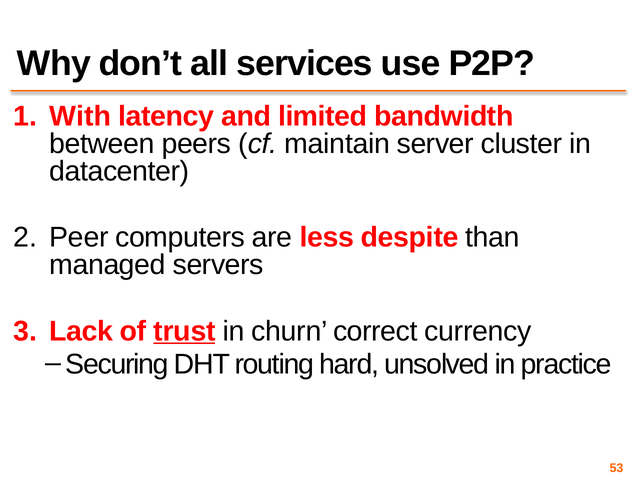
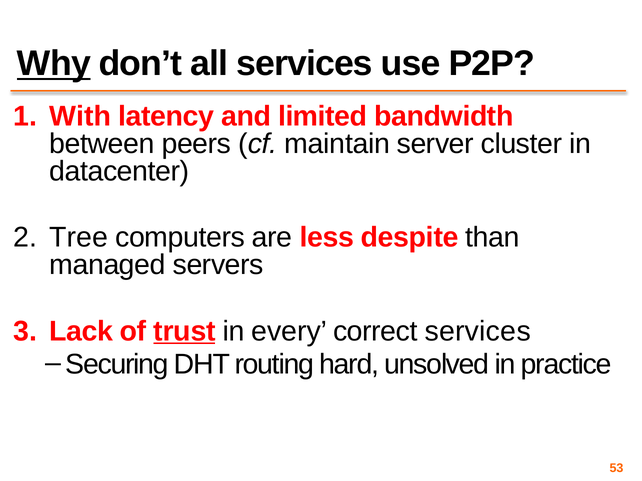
Why underline: none -> present
Peer: Peer -> Tree
churn: churn -> every
correct currency: currency -> services
